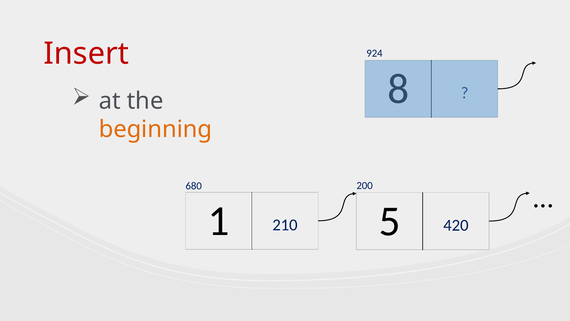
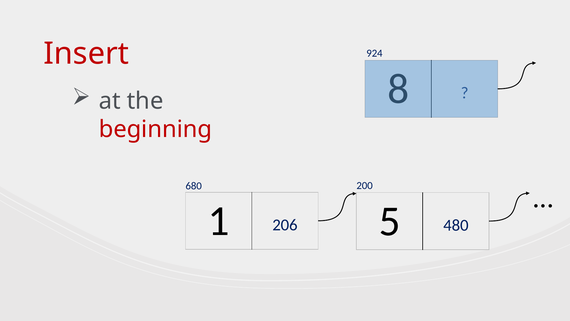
beginning colour: orange -> red
210: 210 -> 206
420: 420 -> 480
